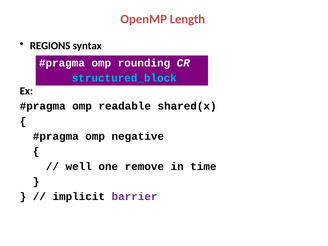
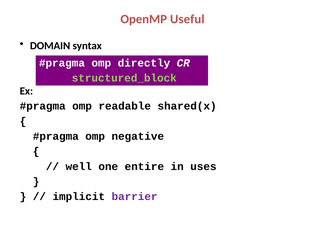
Length: Length -> Useful
REGIONS: REGIONS -> DOMAIN
rounding: rounding -> directly
structured_block colour: light blue -> light green
remove: remove -> entire
time: time -> uses
